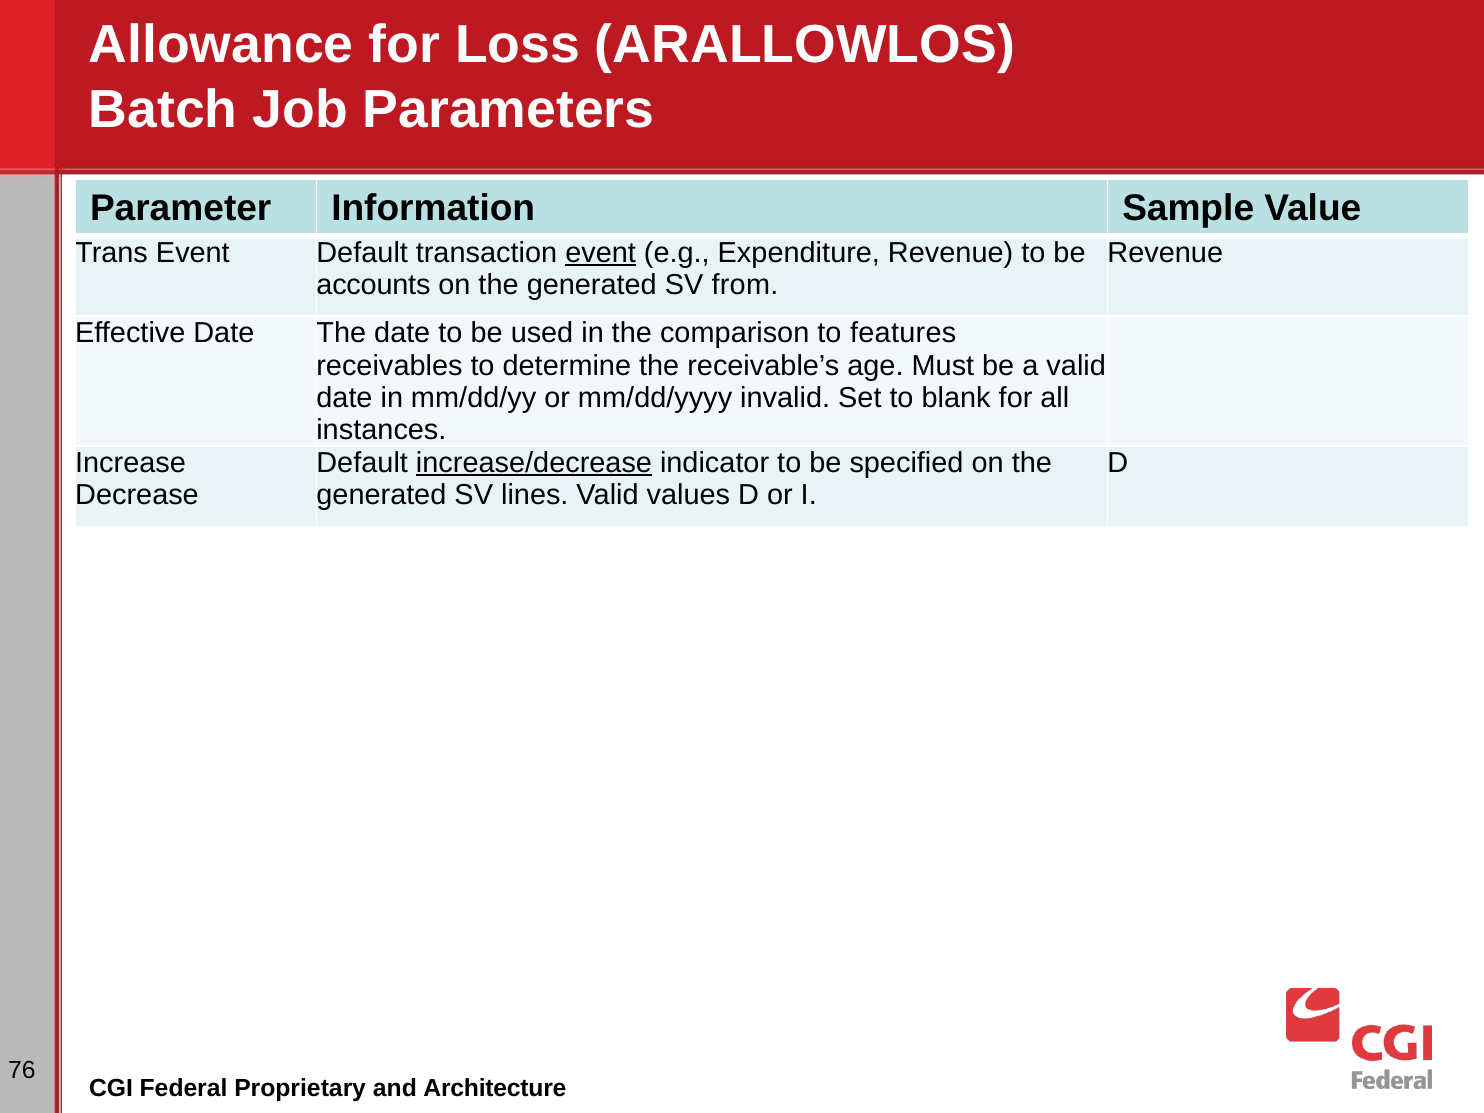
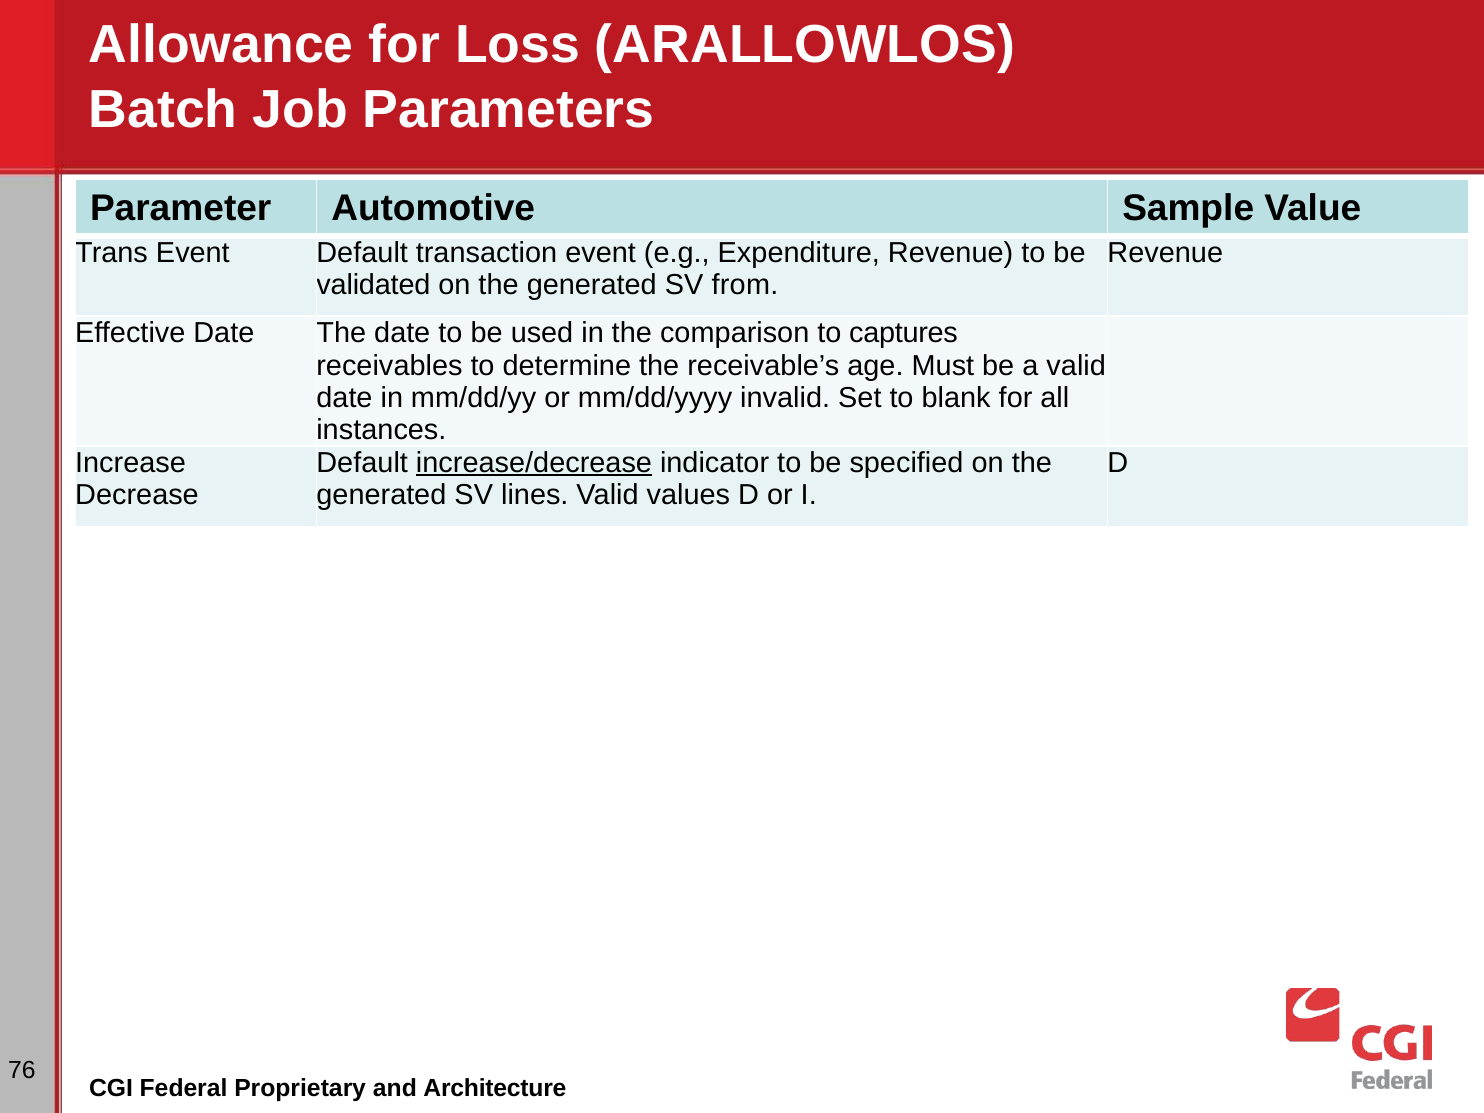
Information: Information -> Automotive
event at (601, 253) underline: present -> none
accounts: accounts -> validated
features: features -> captures
